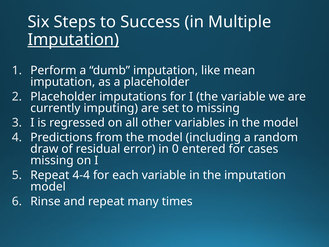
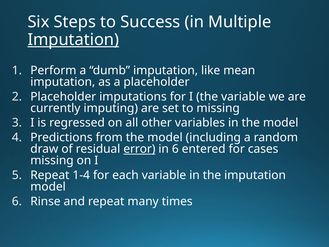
error underline: none -> present
in 0: 0 -> 6
4-4: 4-4 -> 1-4
